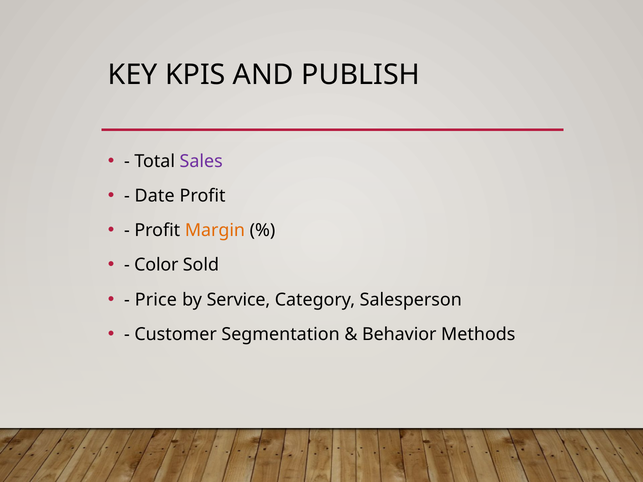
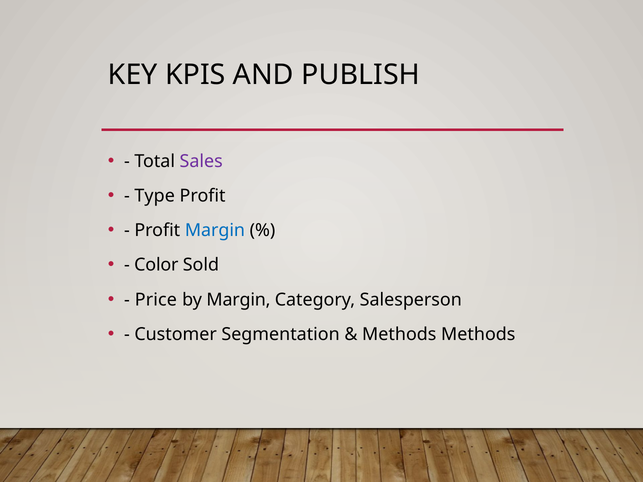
Date: Date -> Type
Margin at (215, 231) colour: orange -> blue
by Service: Service -> Margin
Behavior at (399, 334): Behavior -> Methods
